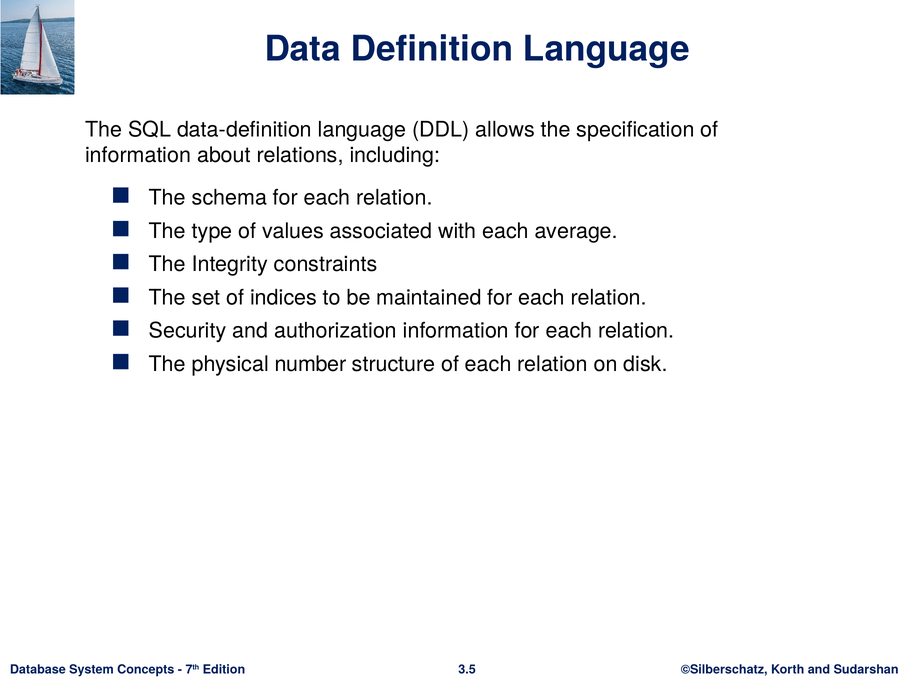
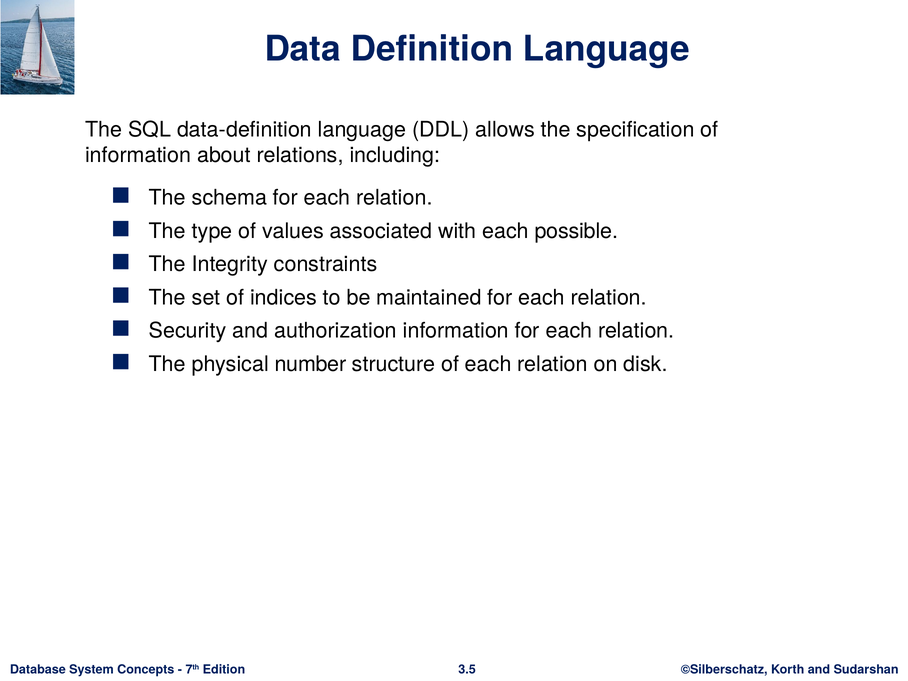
average: average -> possible
